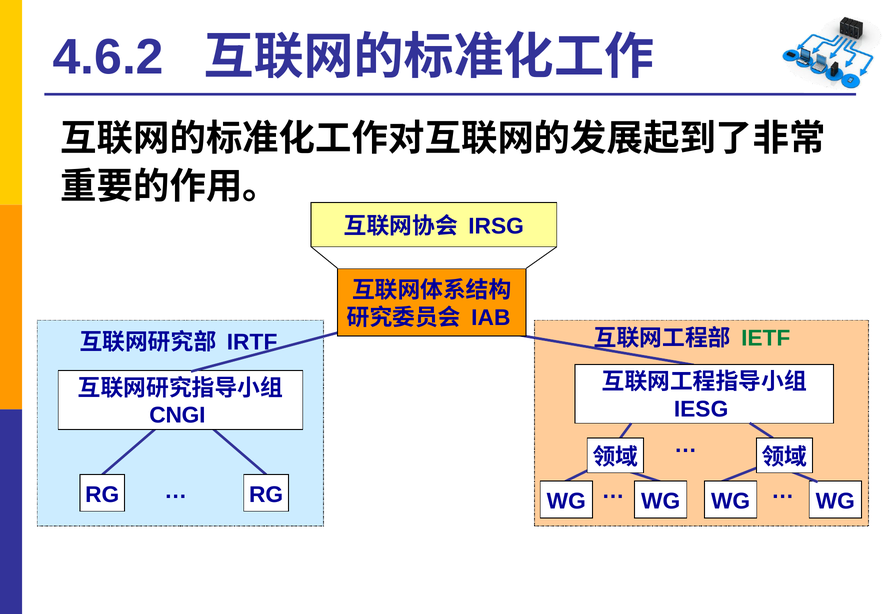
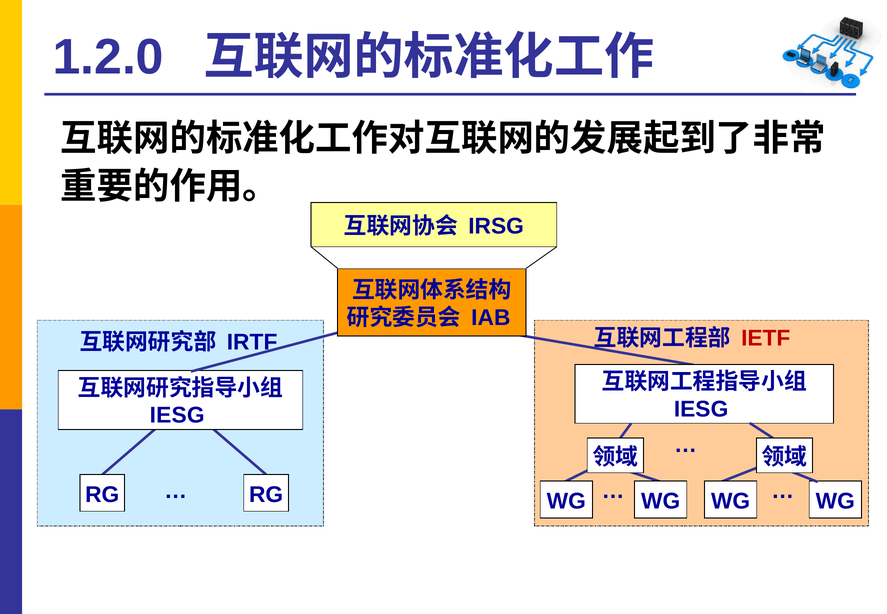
4.6.2: 4.6.2 -> 1.2.0
IETF colour: green -> red
CNGI at (177, 415): CNGI -> IESG
